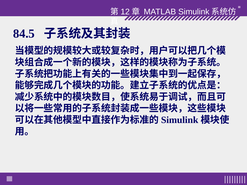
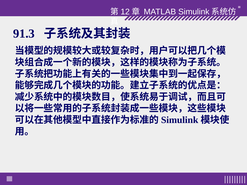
84.5: 84.5 -> 91.3
